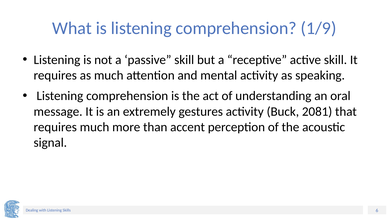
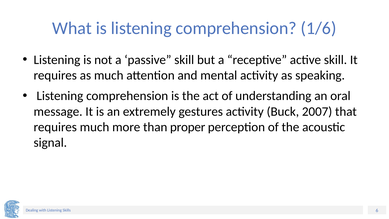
1/9: 1/9 -> 1/6
2081: 2081 -> 2007
accent: accent -> proper
